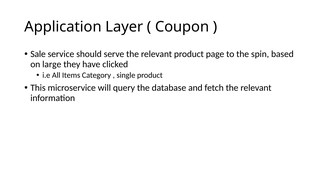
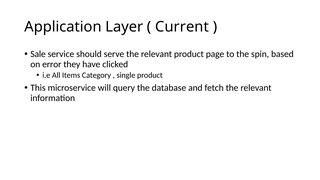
Coupon: Coupon -> Current
large: large -> error
